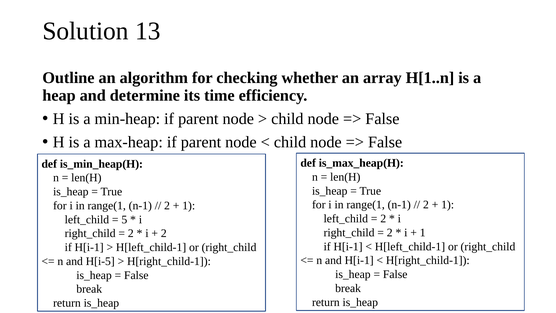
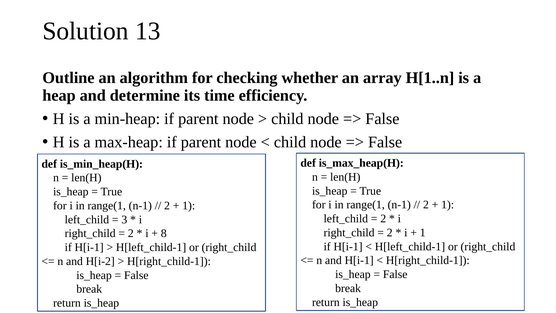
5: 5 -> 3
2 at (164, 233): 2 -> 8
H[i-5: H[i-5 -> H[i-2
